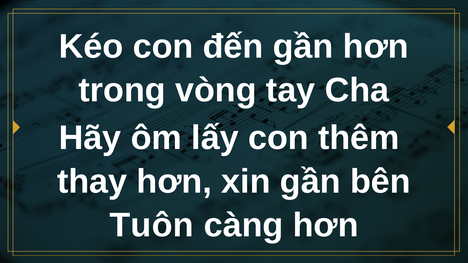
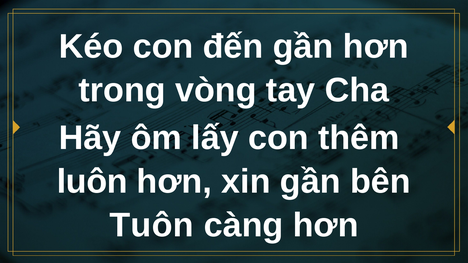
thay: thay -> luôn
